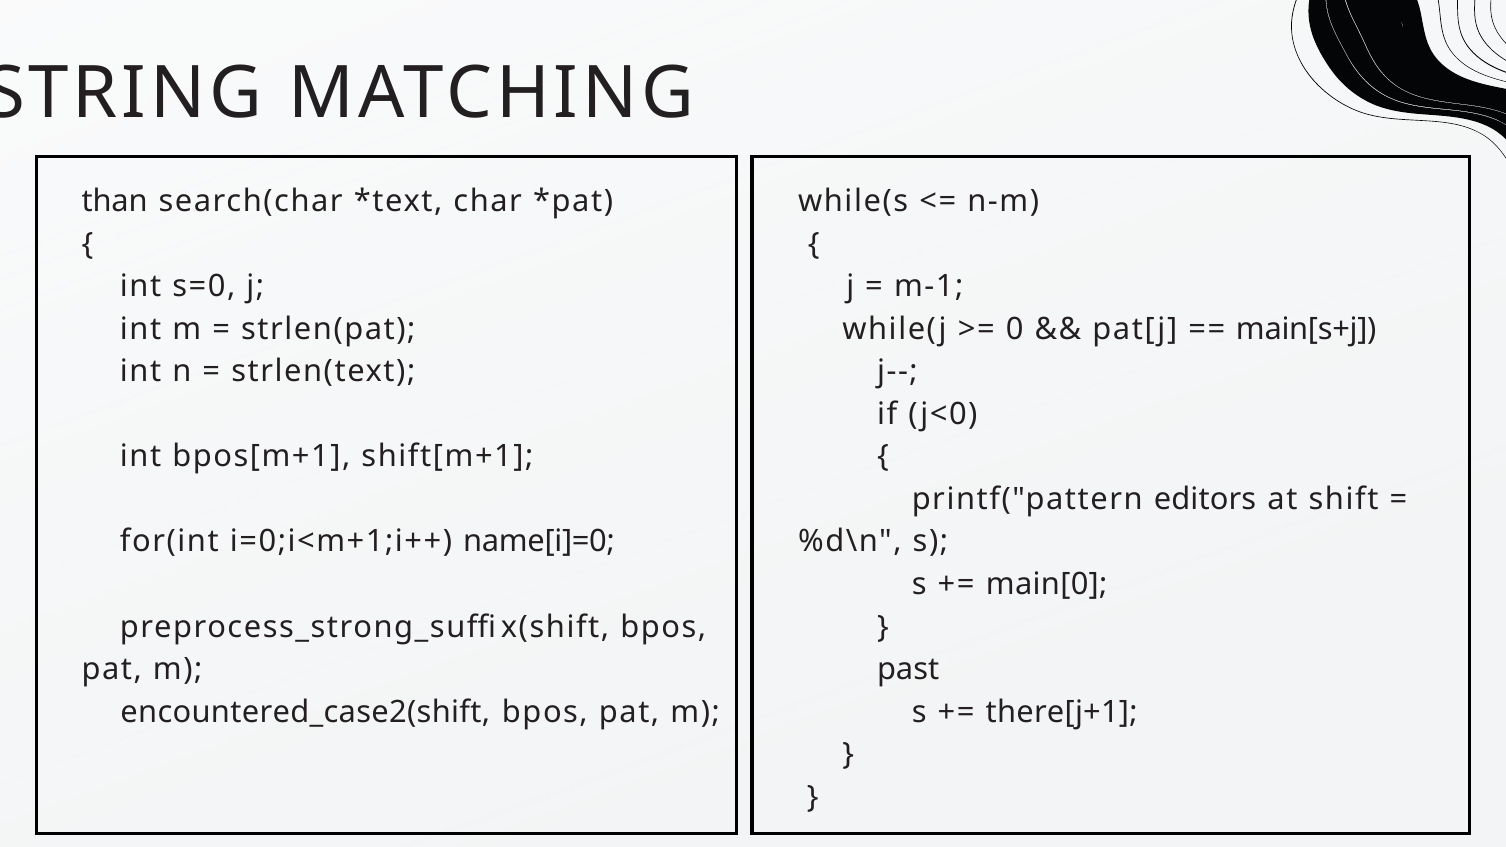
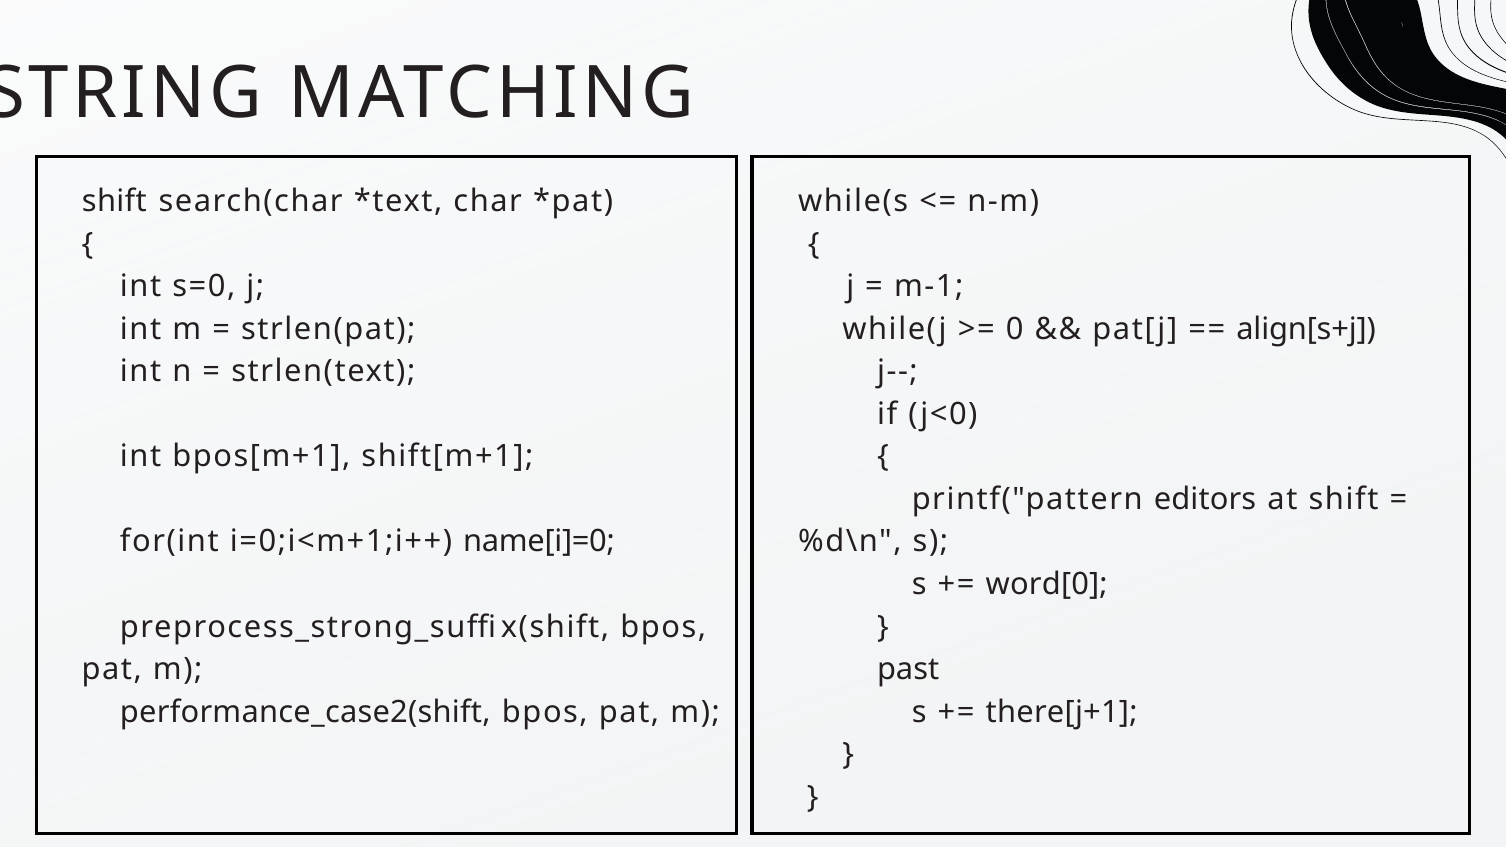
than at (115, 202): than -> shift
main[s+j: main[s+j -> align[s+j
main[0: main[0 -> word[0
encountered_case2(shift: encountered_case2(shift -> performance_case2(shift
